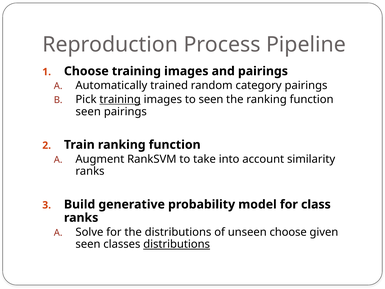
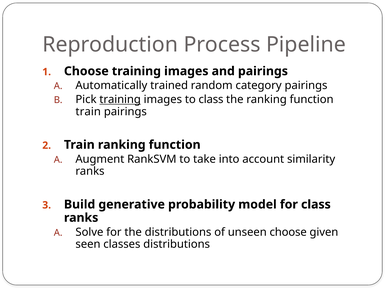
to seen: seen -> class
seen at (88, 111): seen -> train
distributions at (177, 244) underline: present -> none
